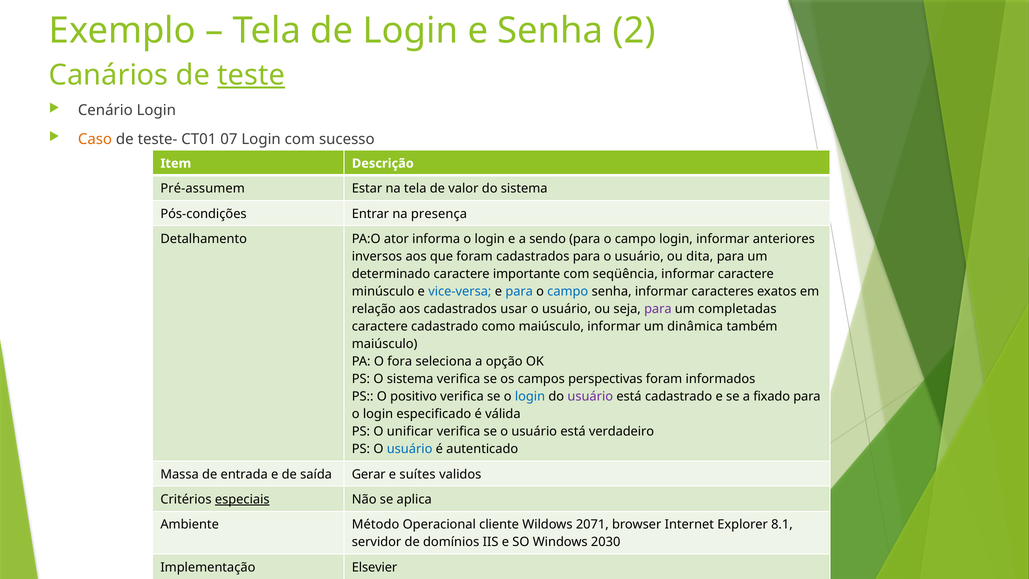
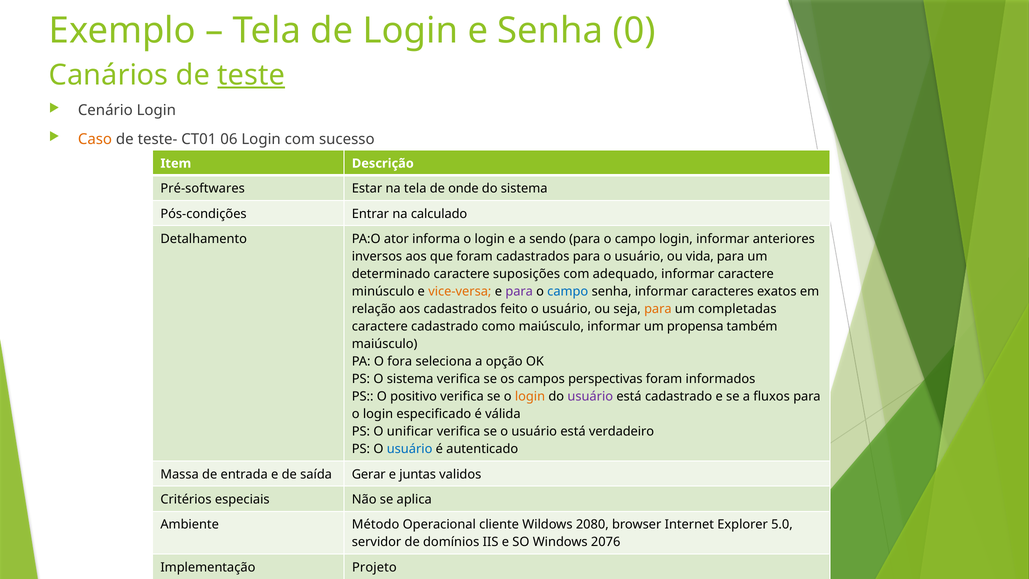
2: 2 -> 0
07: 07 -> 06
Pré-assumem: Pré-assumem -> Pré-softwares
valor: valor -> onde
presença: presença -> calculado
dita: dita -> vida
importante: importante -> suposições
seqüência: seqüência -> adequado
vice-versa colour: blue -> orange
para at (519, 291) colour: blue -> purple
usar: usar -> feito
para at (658, 309) colour: purple -> orange
dinâmica: dinâmica -> propensa
login at (530, 396) colour: blue -> orange
fixado: fixado -> fluxos
suítes: suítes -> juntas
especiais underline: present -> none
2071: 2071 -> 2080
8.1: 8.1 -> 5.0
2030: 2030 -> 2076
Elsevier: Elsevier -> Projeto
